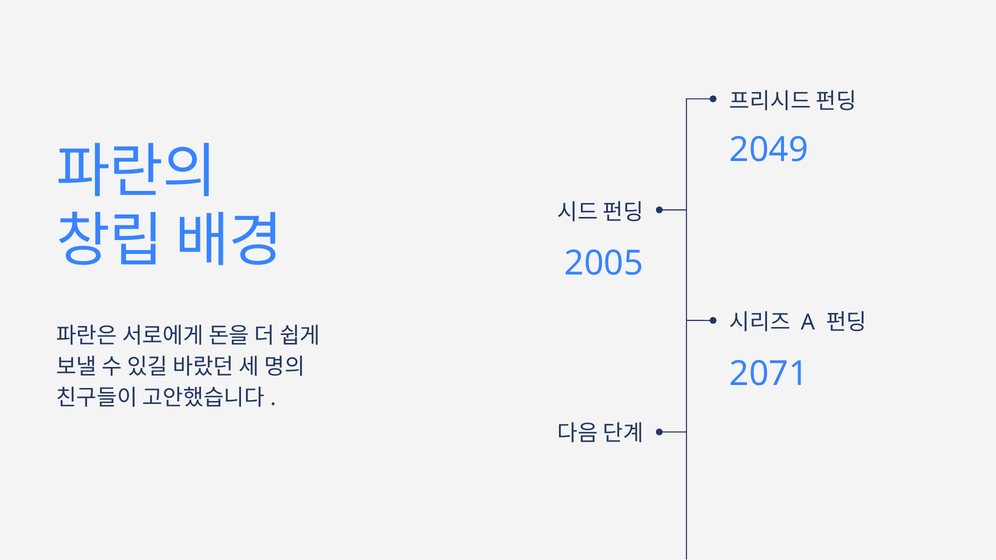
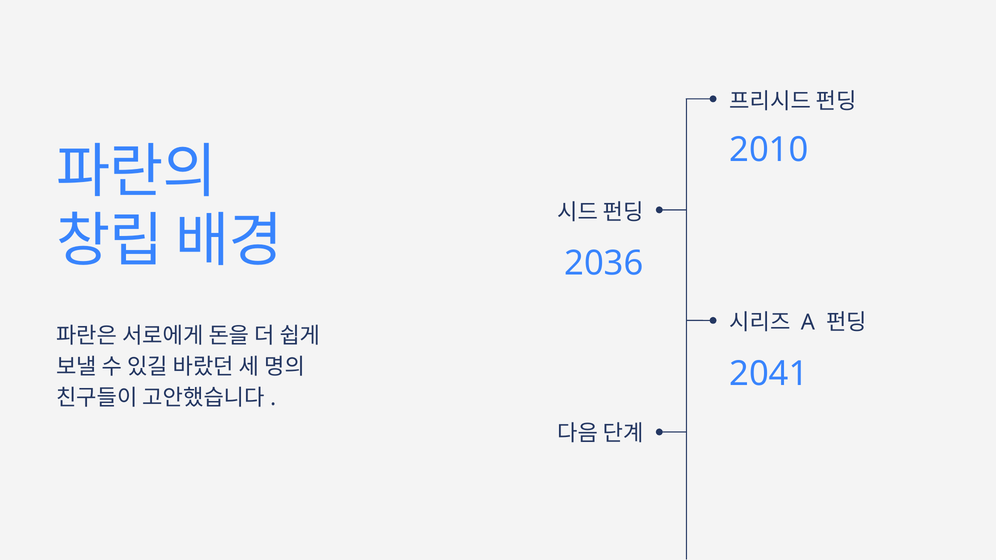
2049: 2049 -> 2010
2005: 2005 -> 2036
2071: 2071 -> 2041
